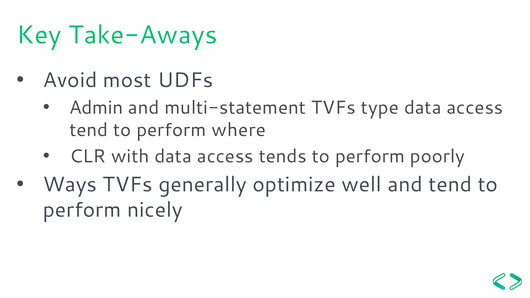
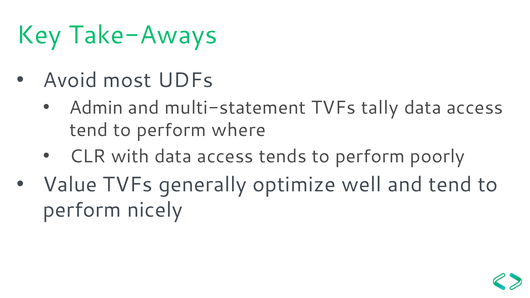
type: type -> tally
Ways: Ways -> Value
